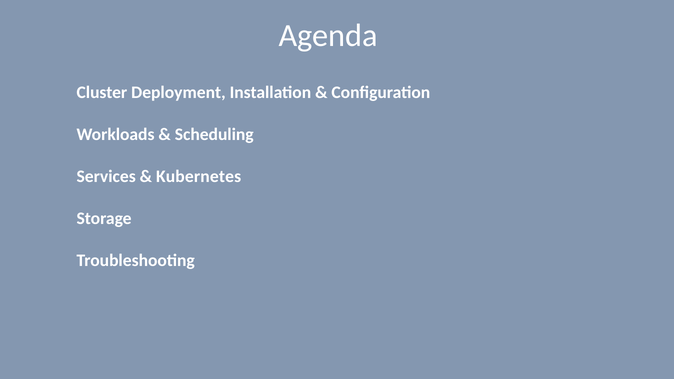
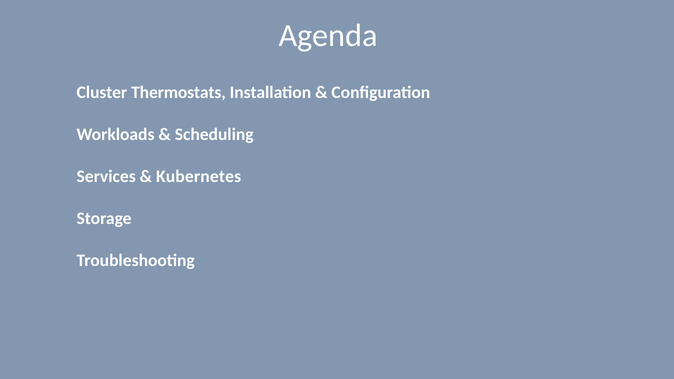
Deployment: Deployment -> Thermostats
